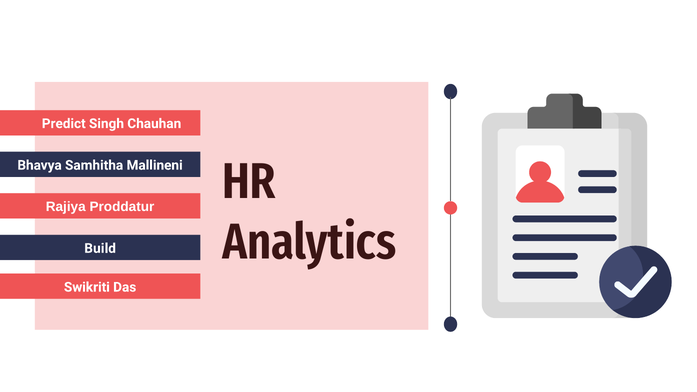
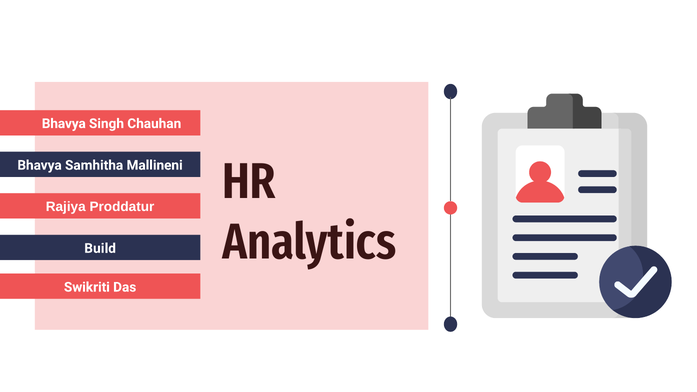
Predict at (64, 124): Predict -> Bhavya
